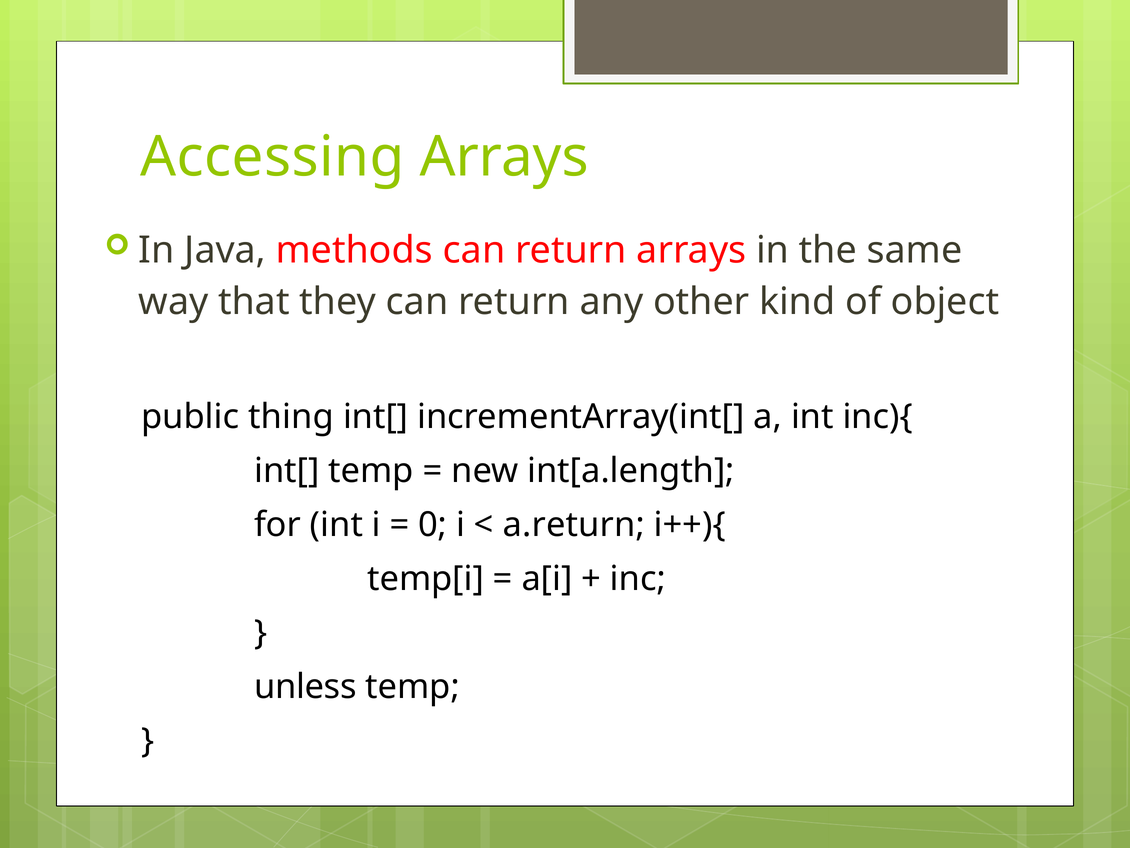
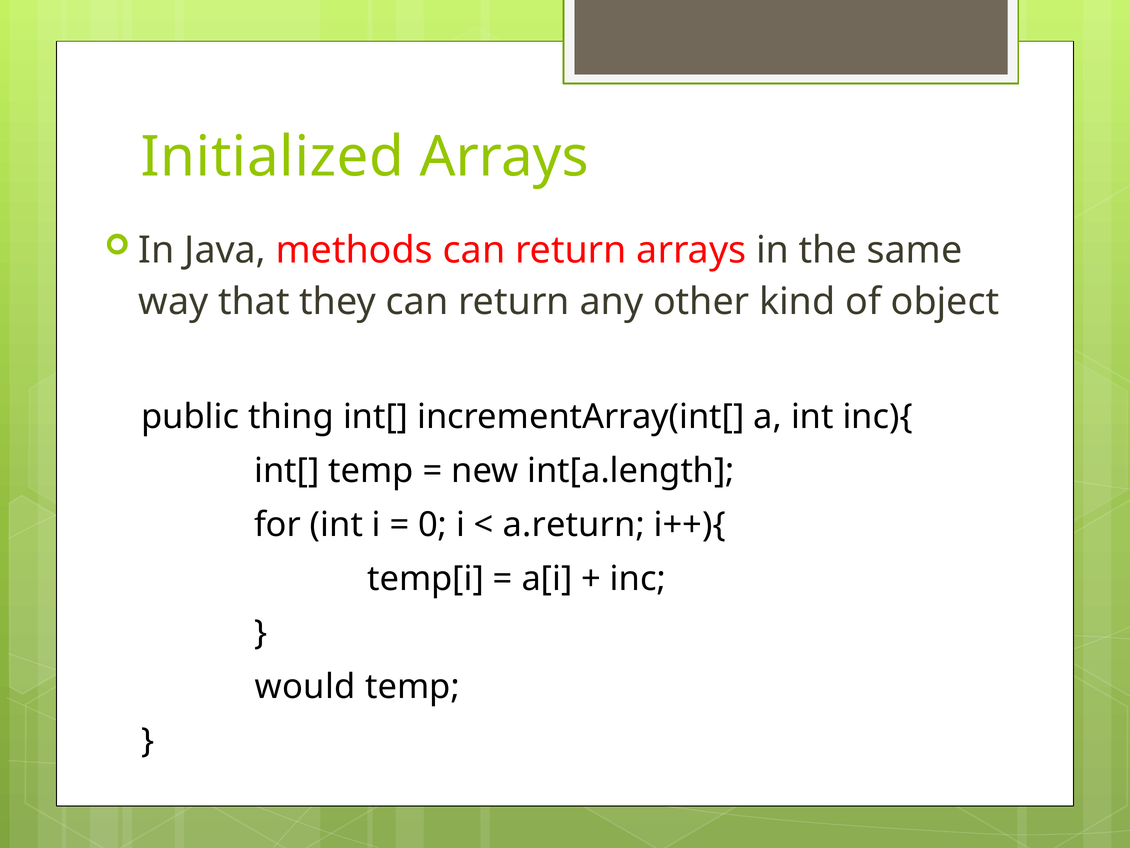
Accessing: Accessing -> Initialized
unless: unless -> would
